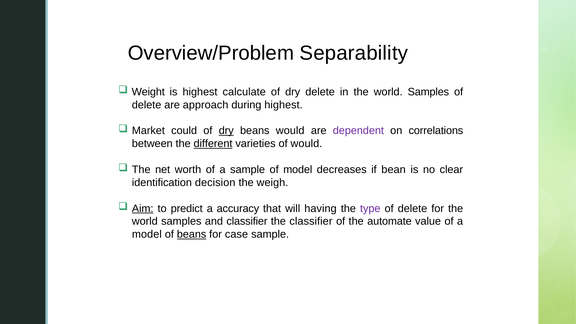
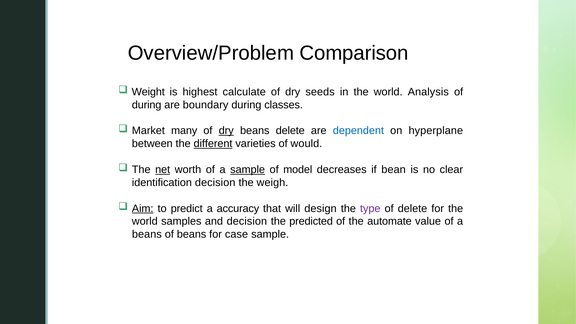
Separability: Separability -> Comparison
dry delete: delete -> seeds
in the world Samples: Samples -> Analysis
delete at (147, 105): delete -> during
approach: approach -> boundary
during highest: highest -> classes
could: could -> many
beans would: would -> delete
dependent colour: purple -> blue
correlations: correlations -> hyperplane
net underline: none -> present
sample at (248, 170) underline: none -> present
having: having -> design
and classifier: classifier -> decision
the classifier: classifier -> predicted
model at (147, 234): model -> beans
beans at (192, 234) underline: present -> none
